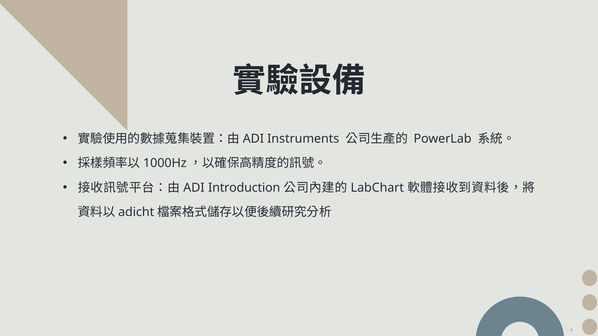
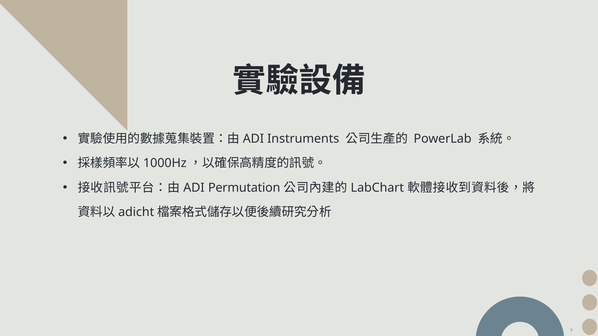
Introduction: Introduction -> Permutation
